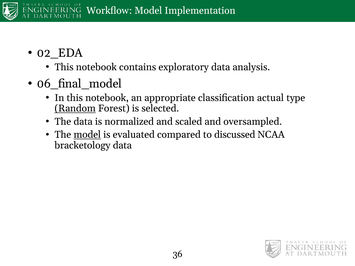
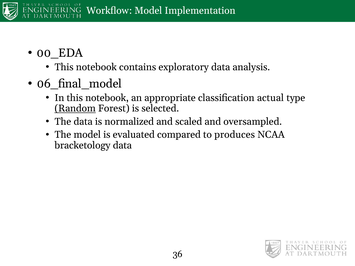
02_EDA: 02_EDA -> 00_EDA
model at (87, 135) underline: present -> none
discussed: discussed -> produces
